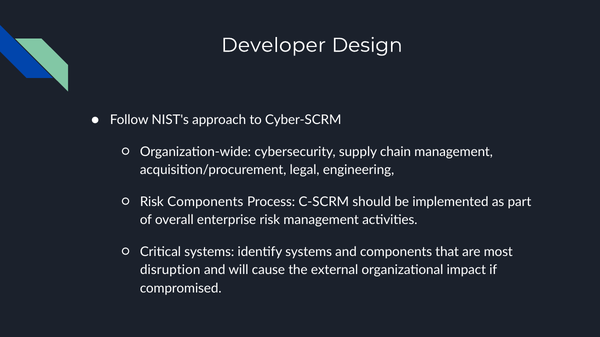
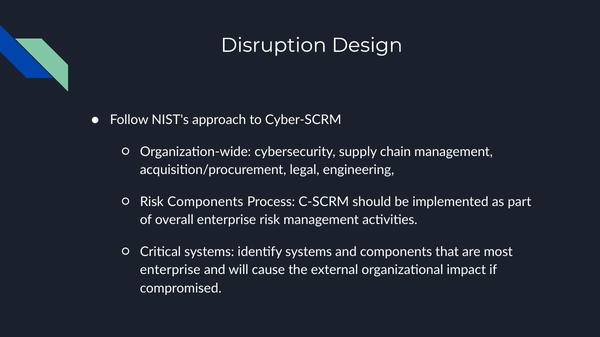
Developer: Developer -> Disruption
disruption at (170, 270): disruption -> enterprise
